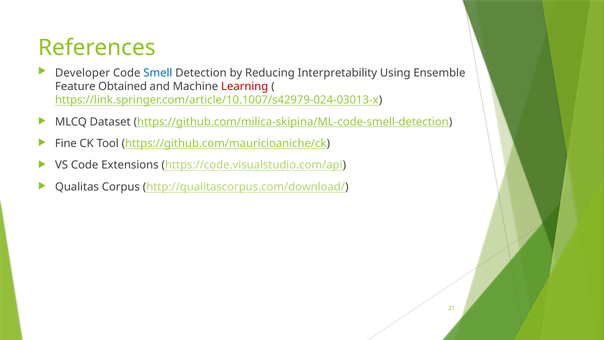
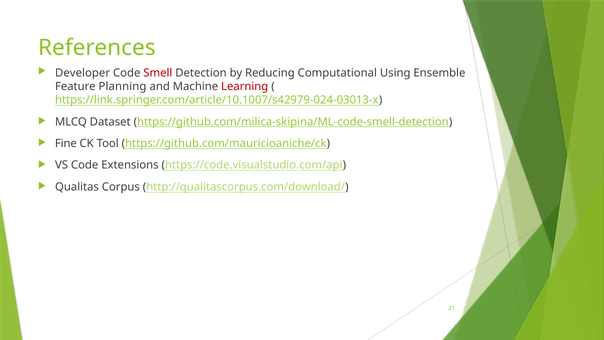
Smell colour: blue -> red
Interpretability: Interpretability -> Computational
Obtained: Obtained -> Planning
